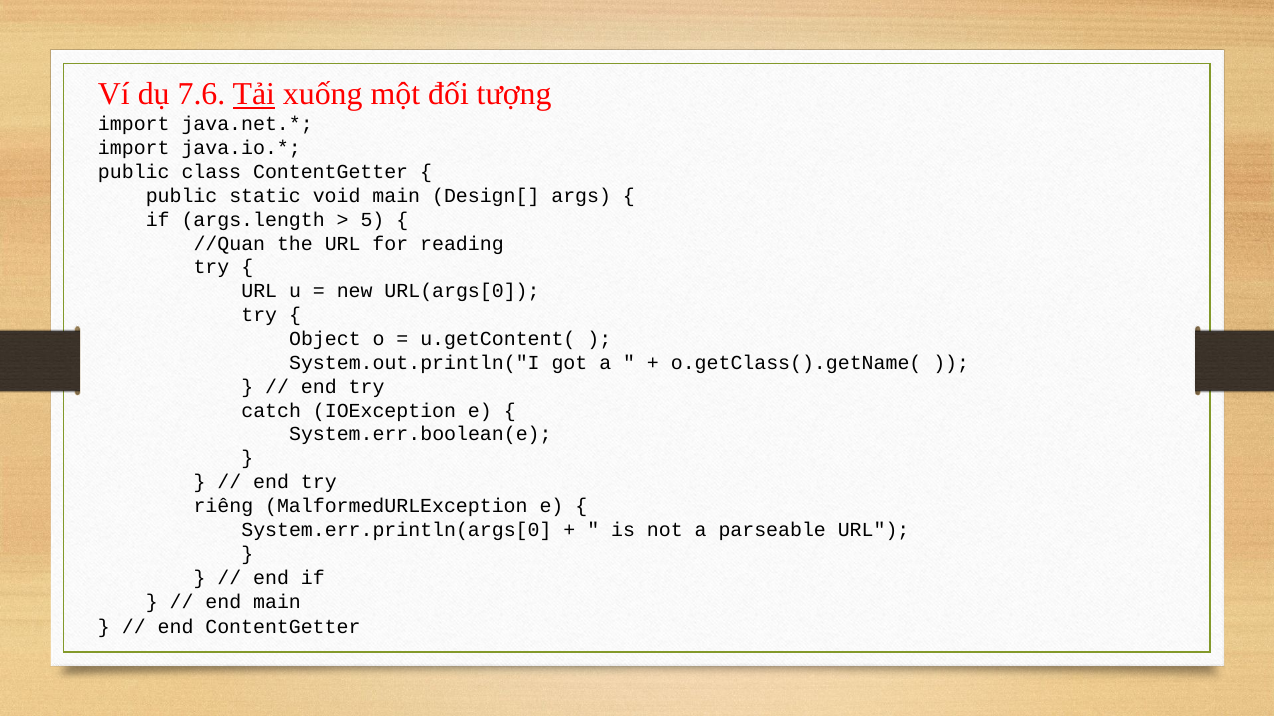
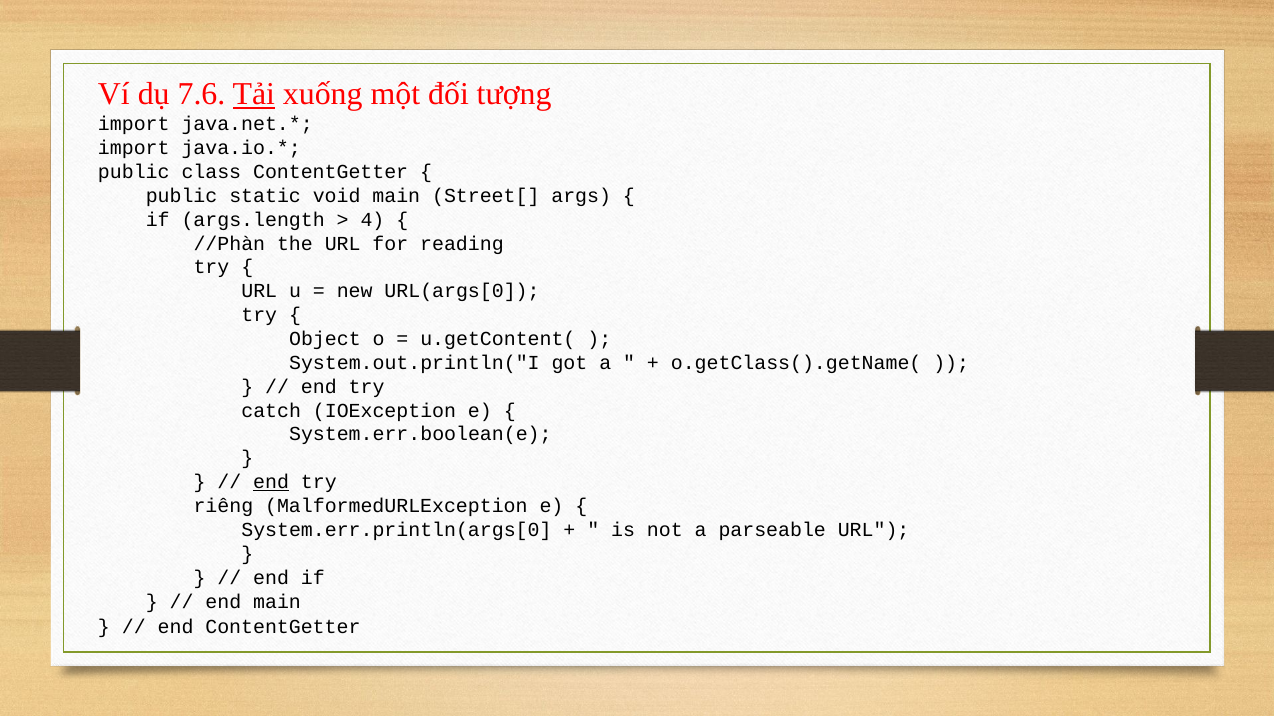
Design[: Design[ -> Street[
5: 5 -> 4
//Quan: //Quan -> //Phàn
end at (271, 483) underline: none -> present
